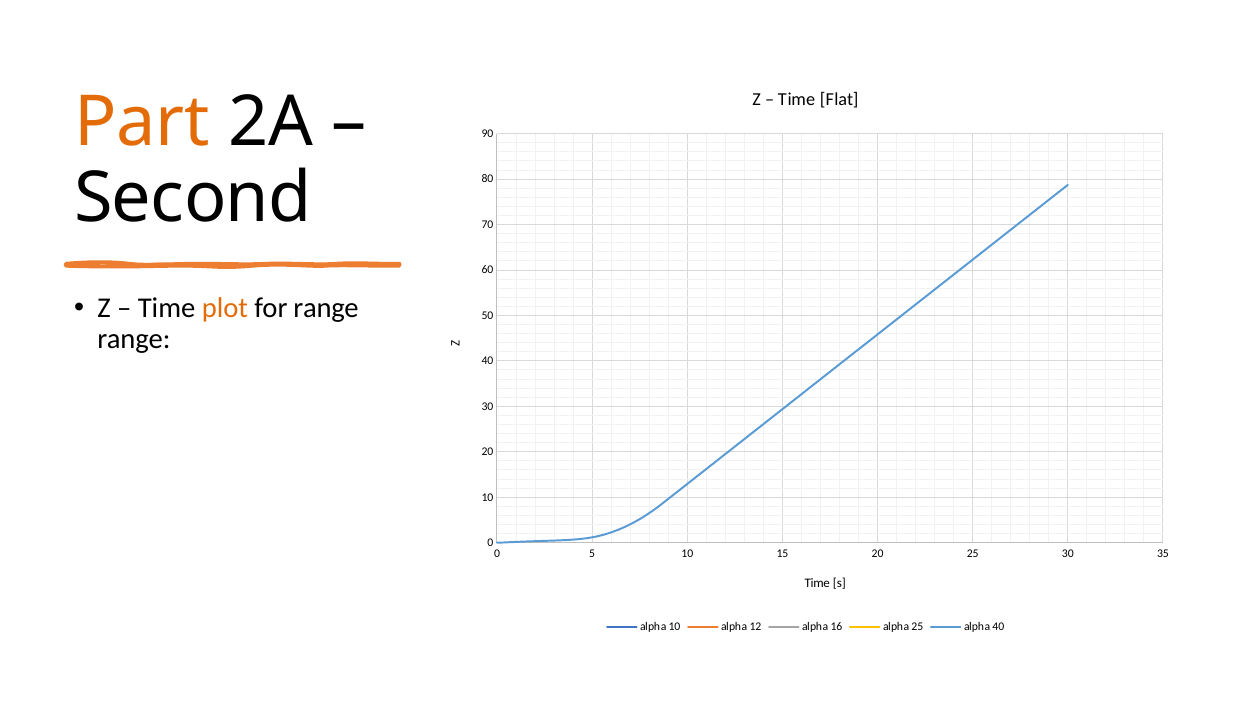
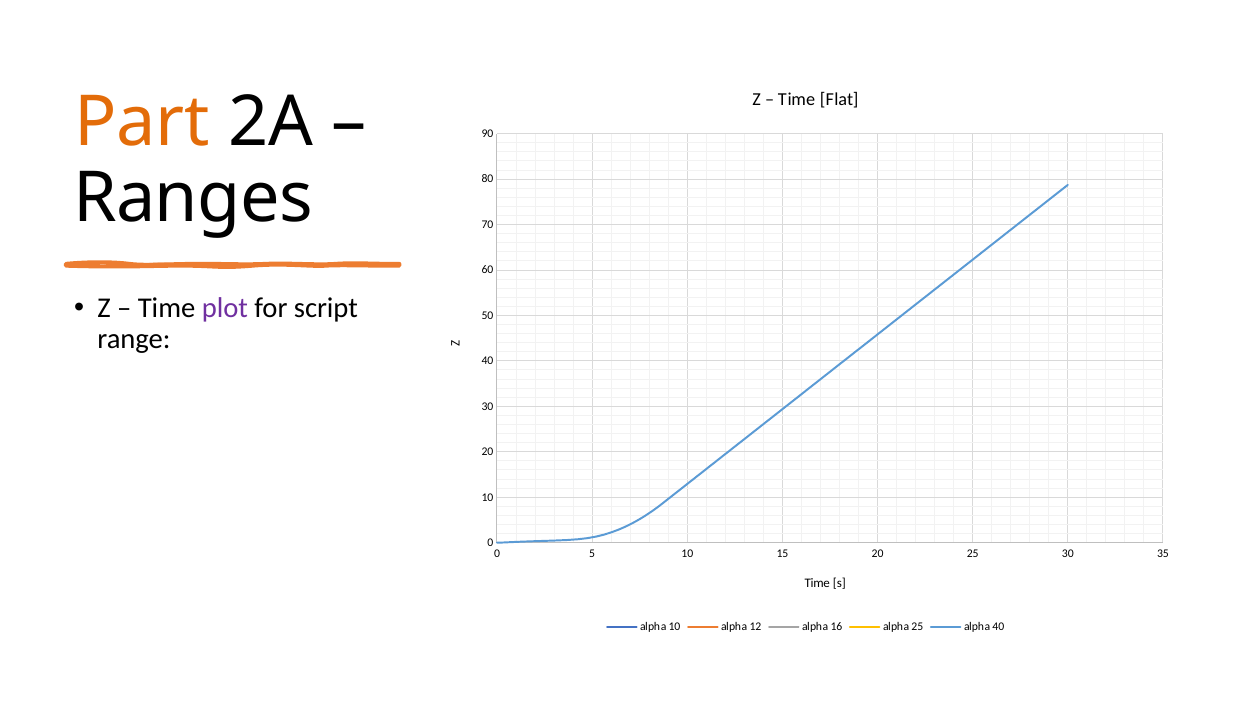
Second: Second -> Ranges
plot colour: orange -> purple
for range: range -> script
